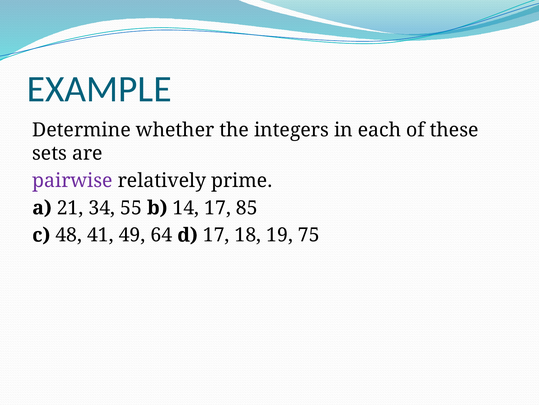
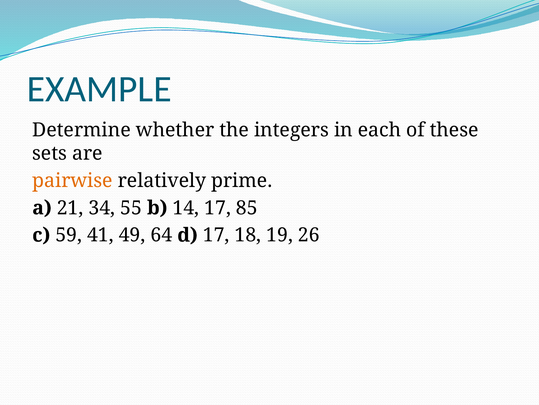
pairwise colour: purple -> orange
48: 48 -> 59
75: 75 -> 26
